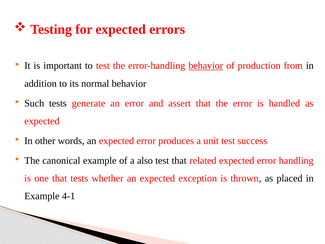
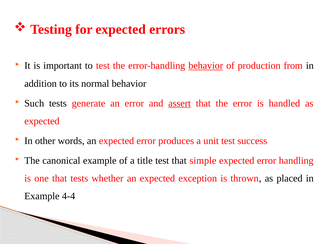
assert underline: none -> present
also: also -> title
related: related -> simple
4-1: 4-1 -> 4-4
